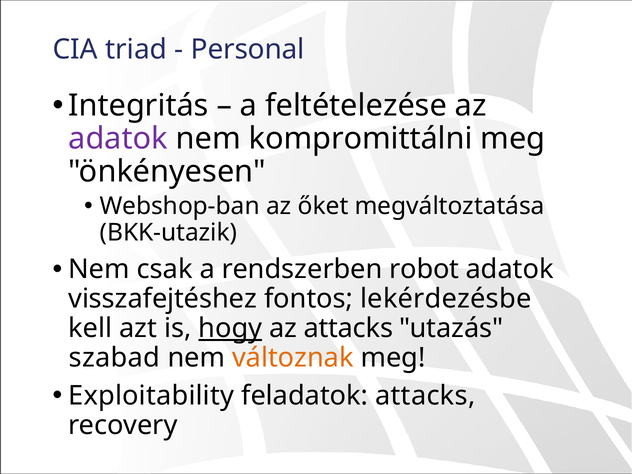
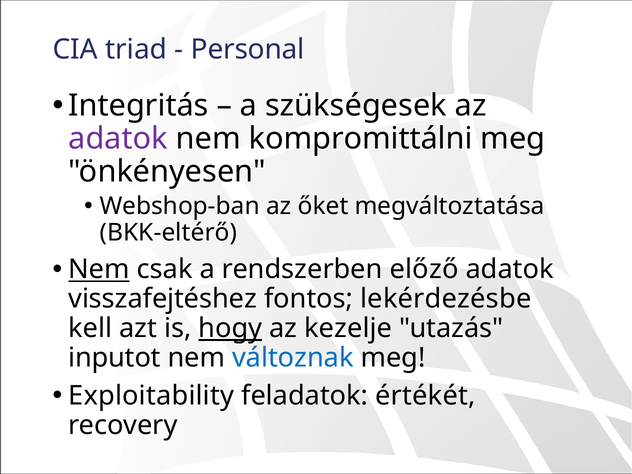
feltételezése: feltételezése -> szükségesek
BKK-utazik: BKK-utazik -> BKK-eltérő
Nem at (99, 269) underline: none -> present
robot: robot -> előző
az attacks: attacks -> kezelje
szabad: szabad -> inputot
változnak colour: orange -> blue
feladatok attacks: attacks -> értékét
